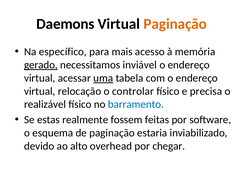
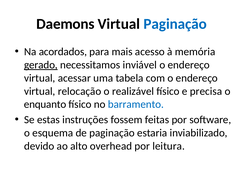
Paginação at (175, 24) colour: orange -> blue
específico: específico -> acordados
uma underline: present -> none
controlar: controlar -> realizável
realizável: realizável -> enquanto
realmente: realmente -> instruções
chegar: chegar -> leitura
